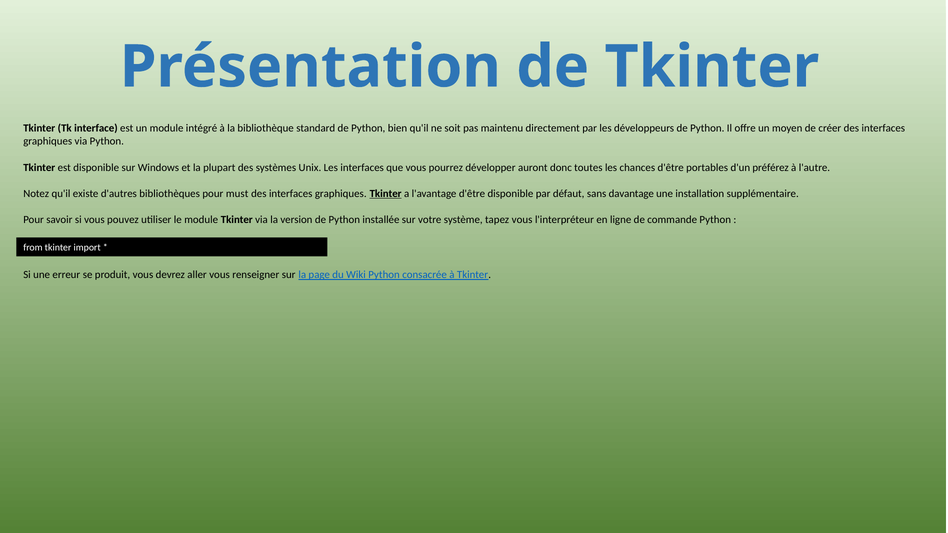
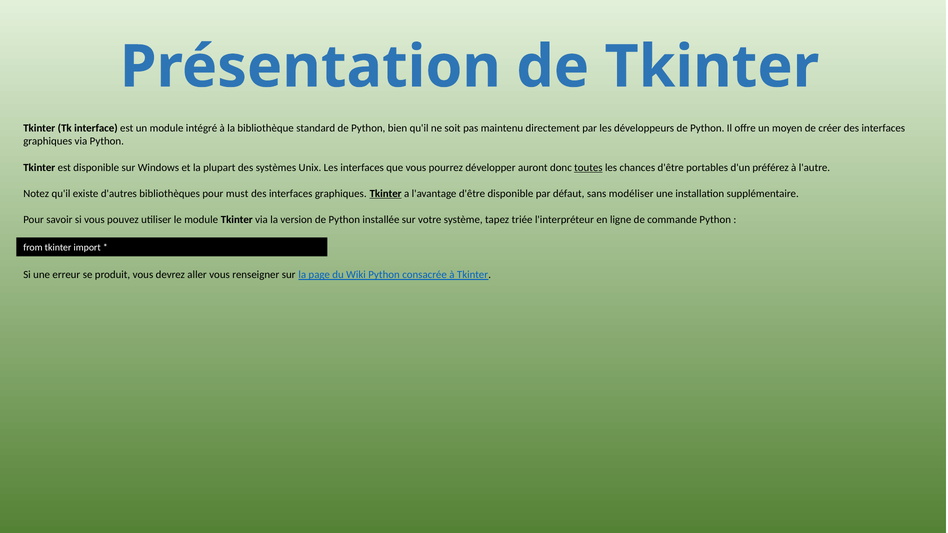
toutes underline: none -> present
davantage: davantage -> modéliser
tapez vous: vous -> triée
